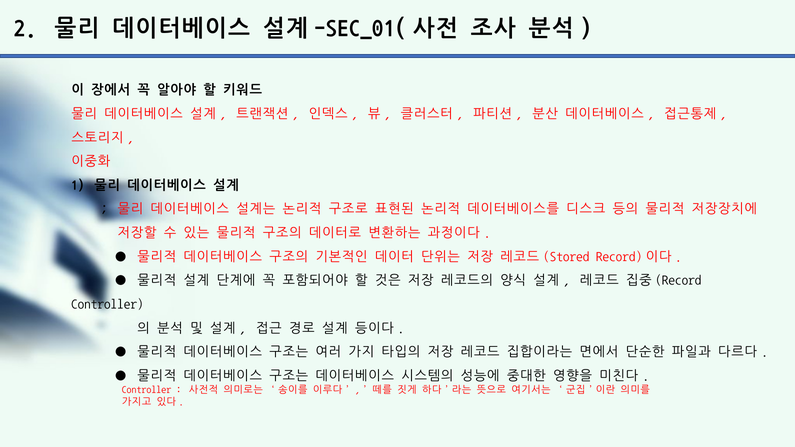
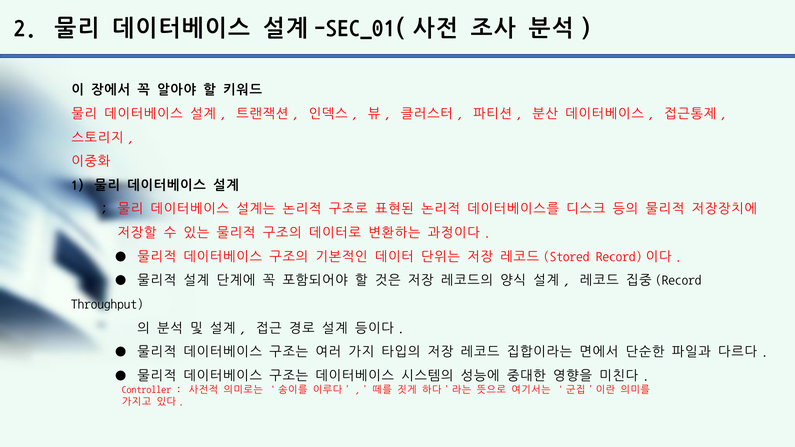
Controller at (107, 304): Controller -> Throughput
